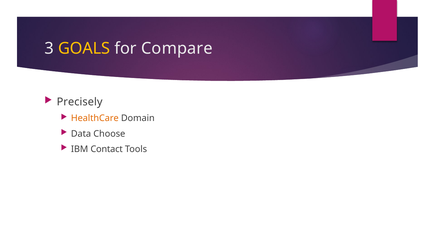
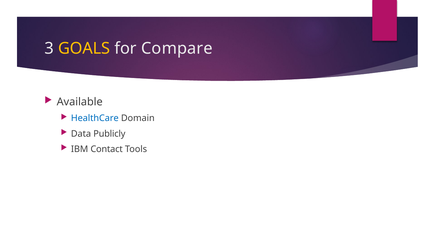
Precisely: Precisely -> Available
HealthCare colour: orange -> blue
Choose: Choose -> Publicly
